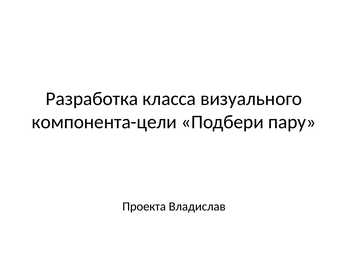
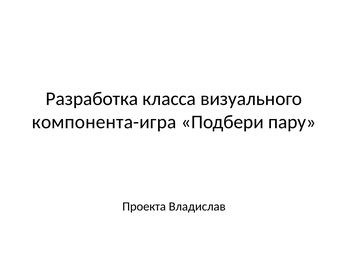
компонента-цели: компонента-цели -> компонента-игра
